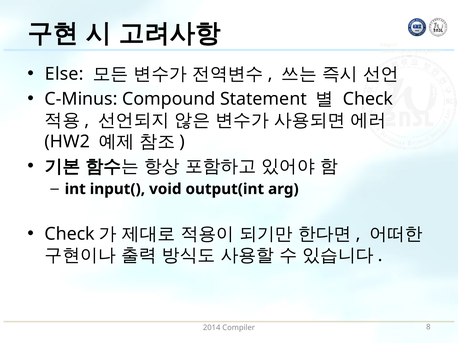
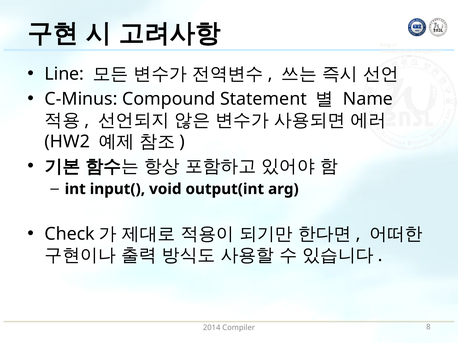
Else: Else -> Line
Check at (368, 99): Check -> Name
